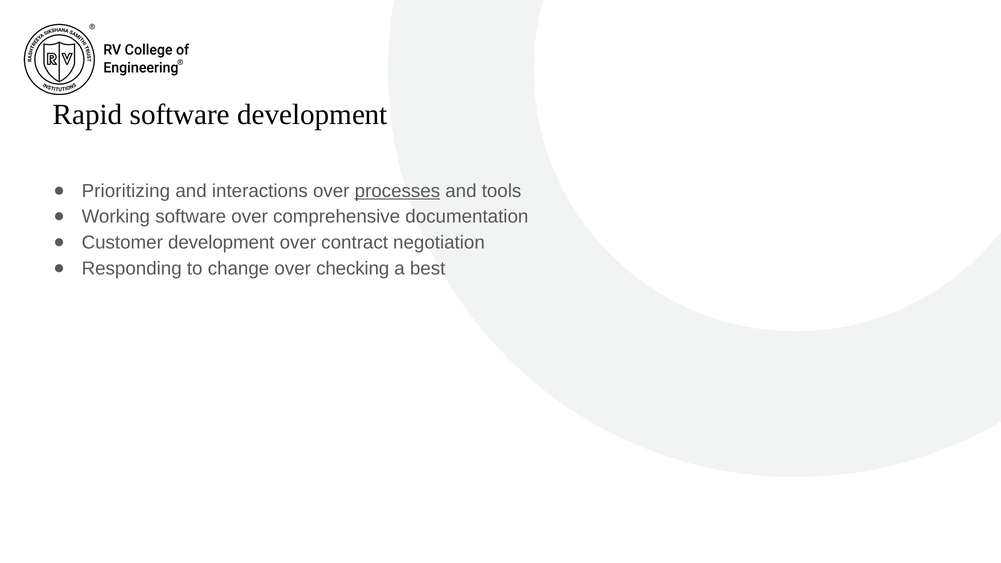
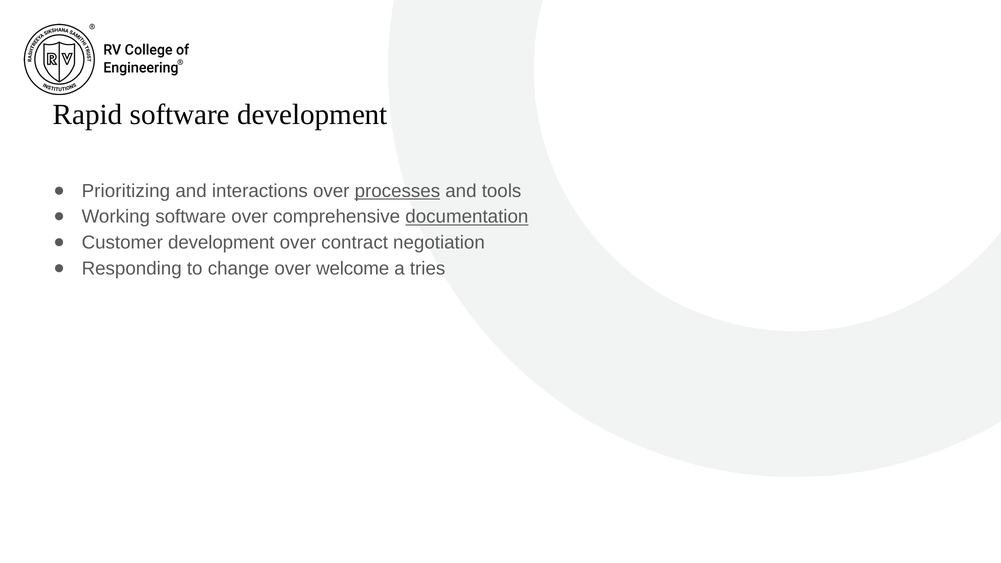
documentation underline: none -> present
checking: checking -> welcome
best: best -> tries
